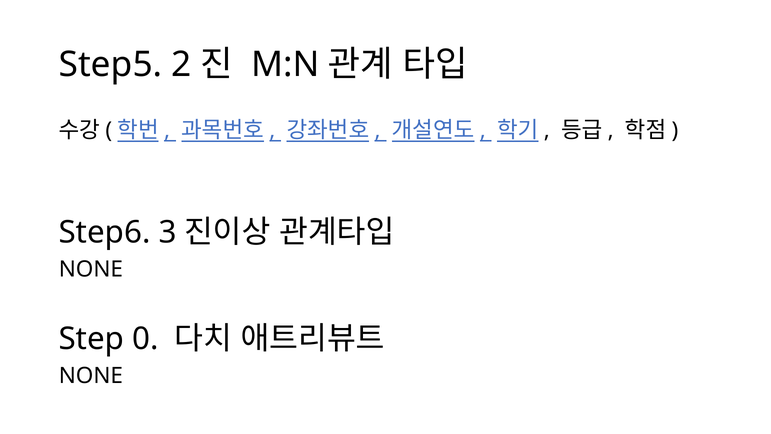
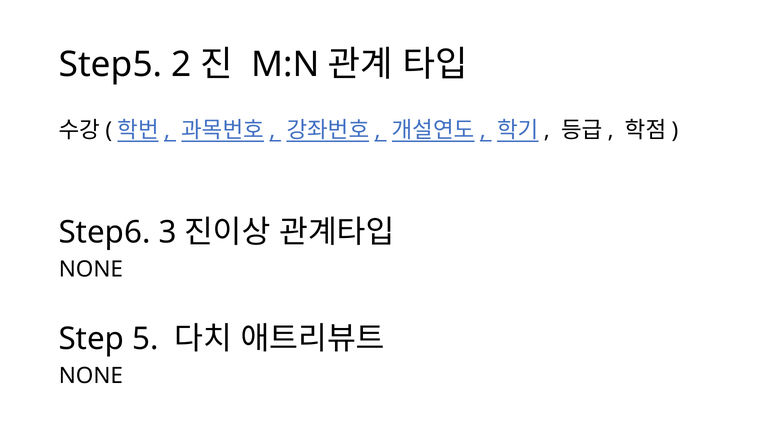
0: 0 -> 5
